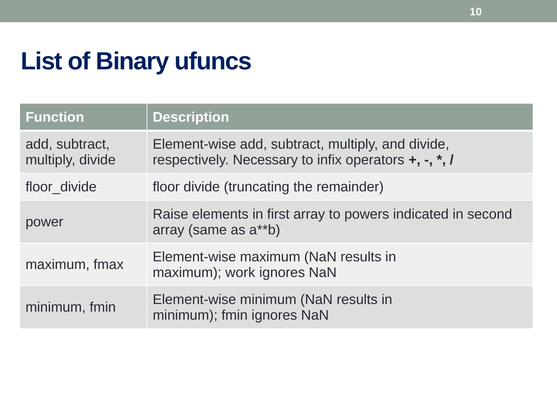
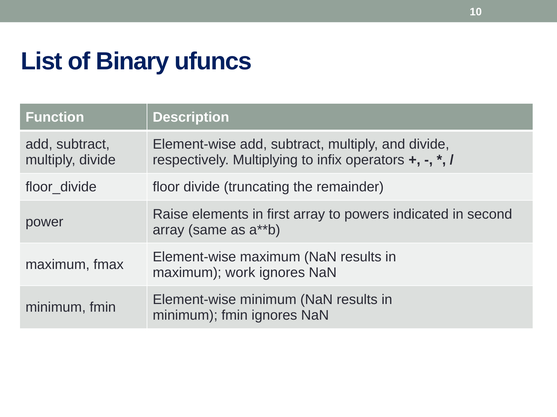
Necessary: Necessary -> Multiplying
